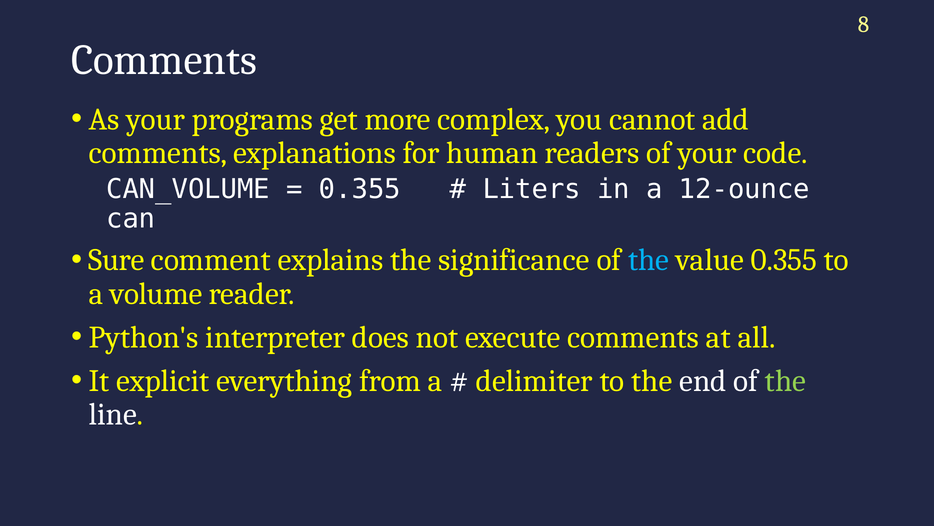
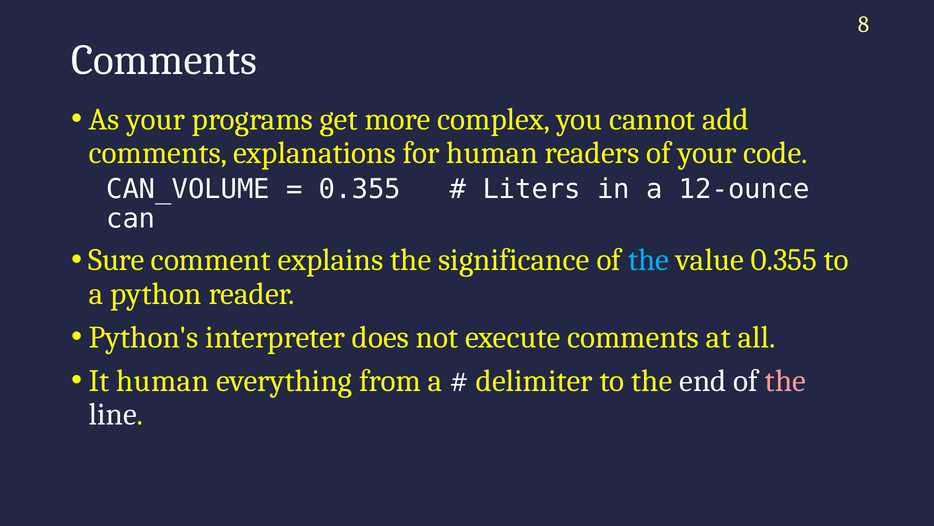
volume: volume -> python
It explicit: explicit -> human
the at (785, 380) colour: light green -> pink
